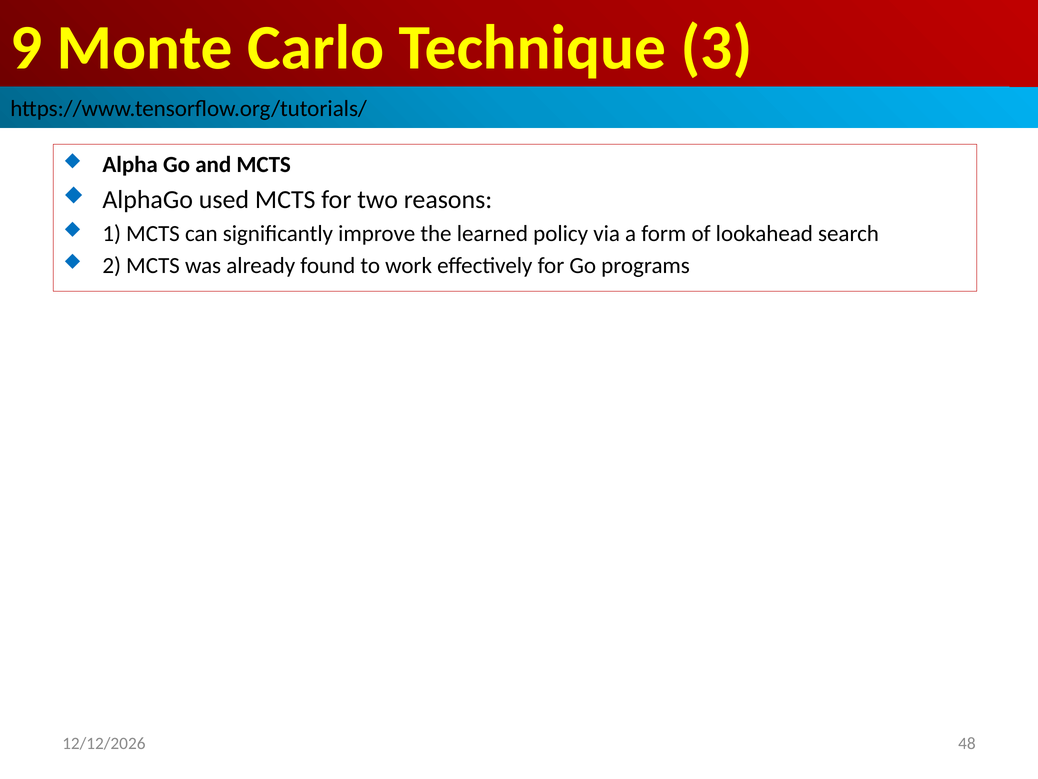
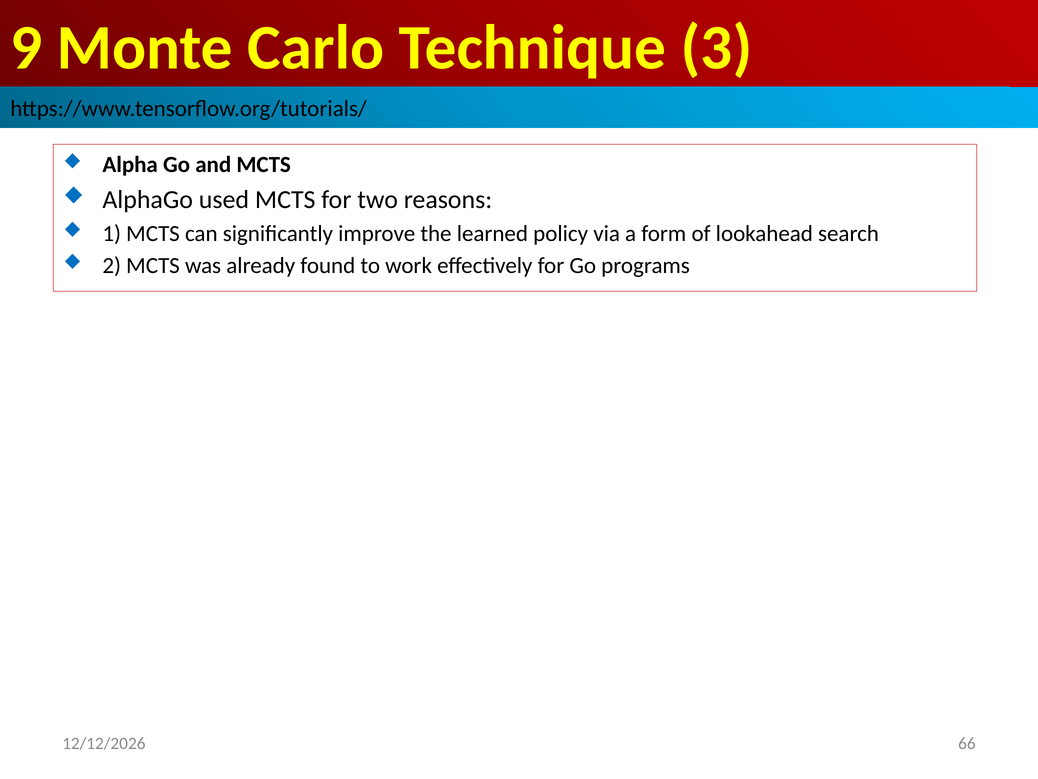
48: 48 -> 66
